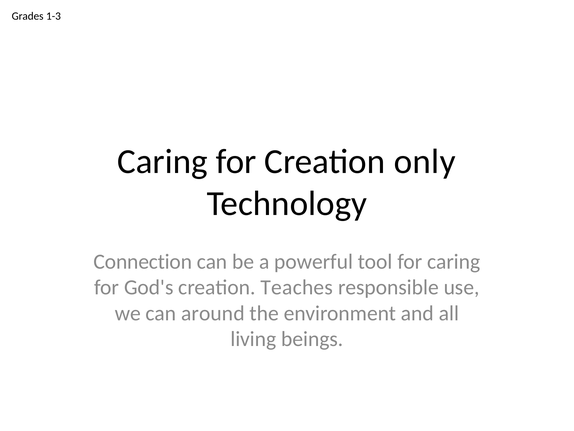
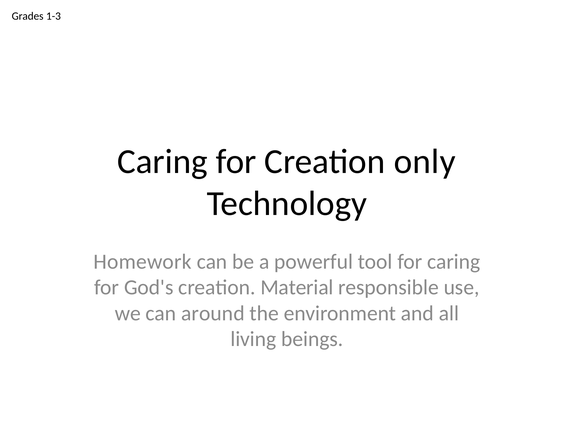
Connection: Connection -> Homework
Teaches: Teaches -> Material
